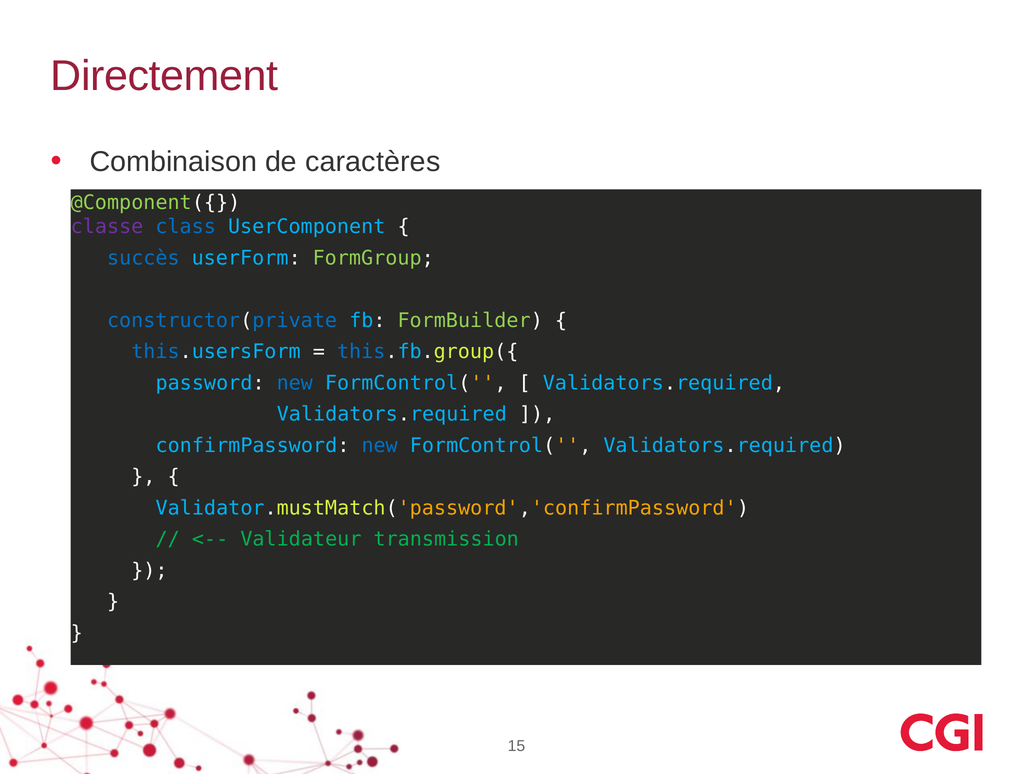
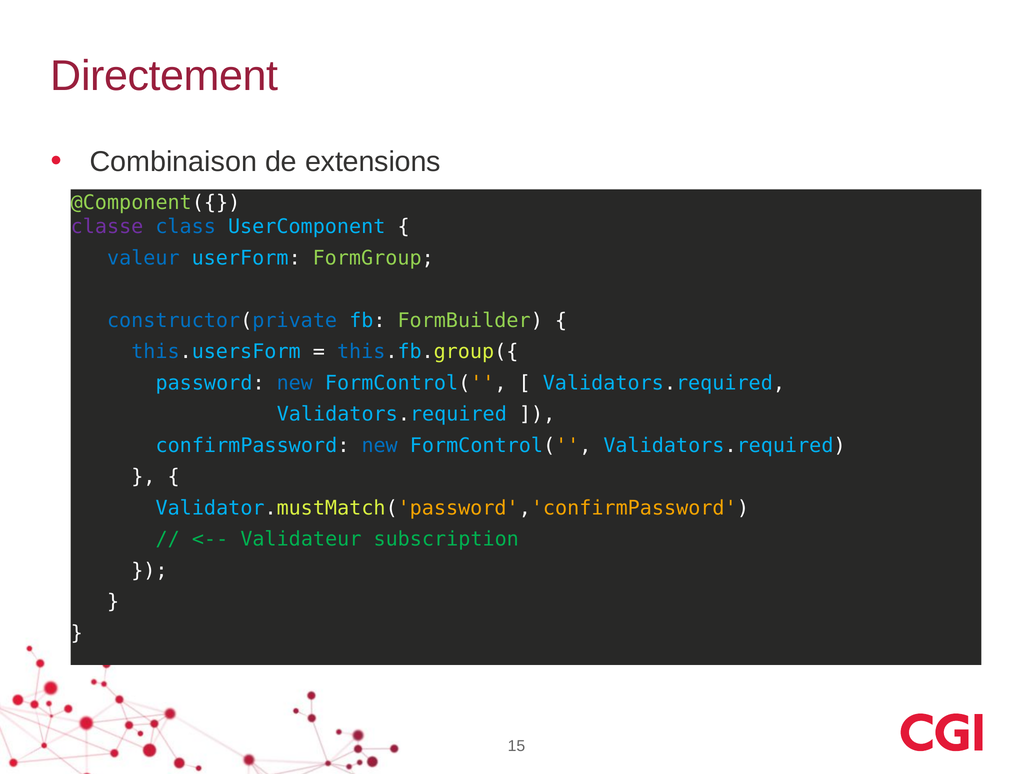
caractères: caractères -> extensions
succès: succès -> valeur
transmission: transmission -> subscription
